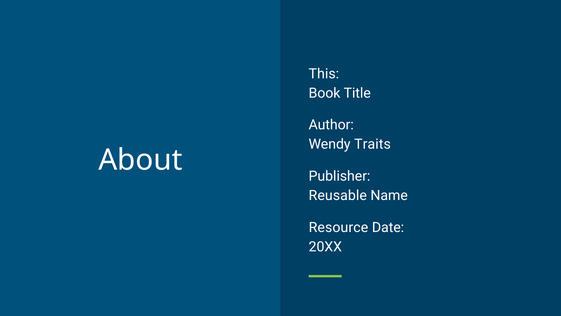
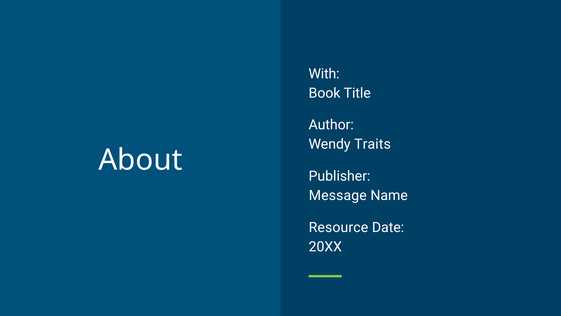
This: This -> With
Reusable: Reusable -> Message
